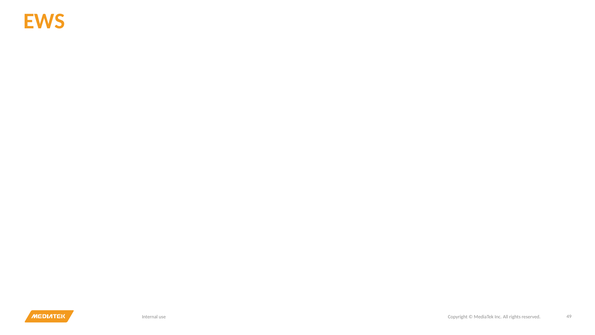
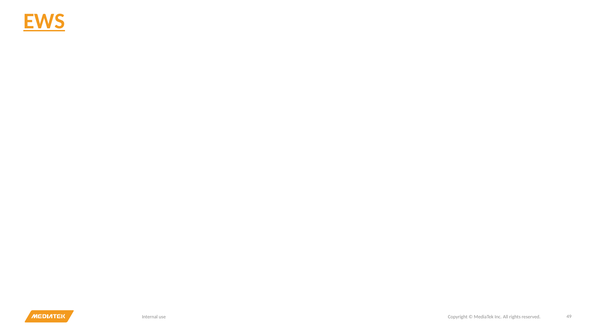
EWS underline: none -> present
